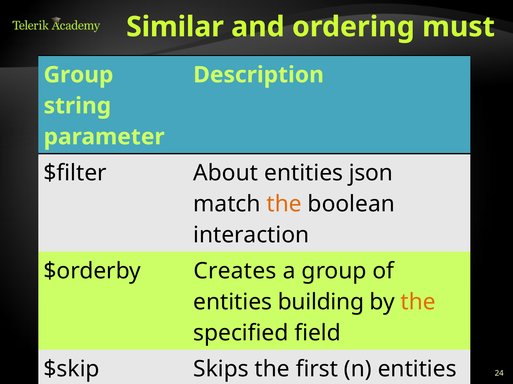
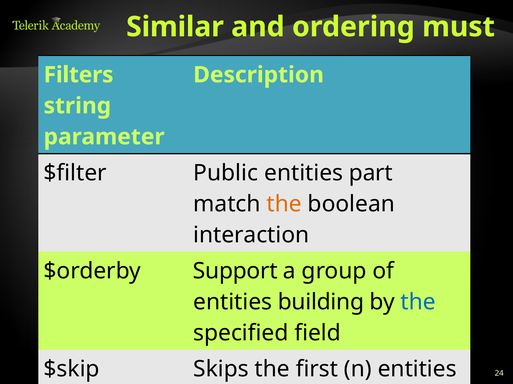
Group at (78, 75): Group -> Filters
About: About -> Public
json: json -> part
Creates: Creates -> Support
the at (418, 303) colour: orange -> blue
